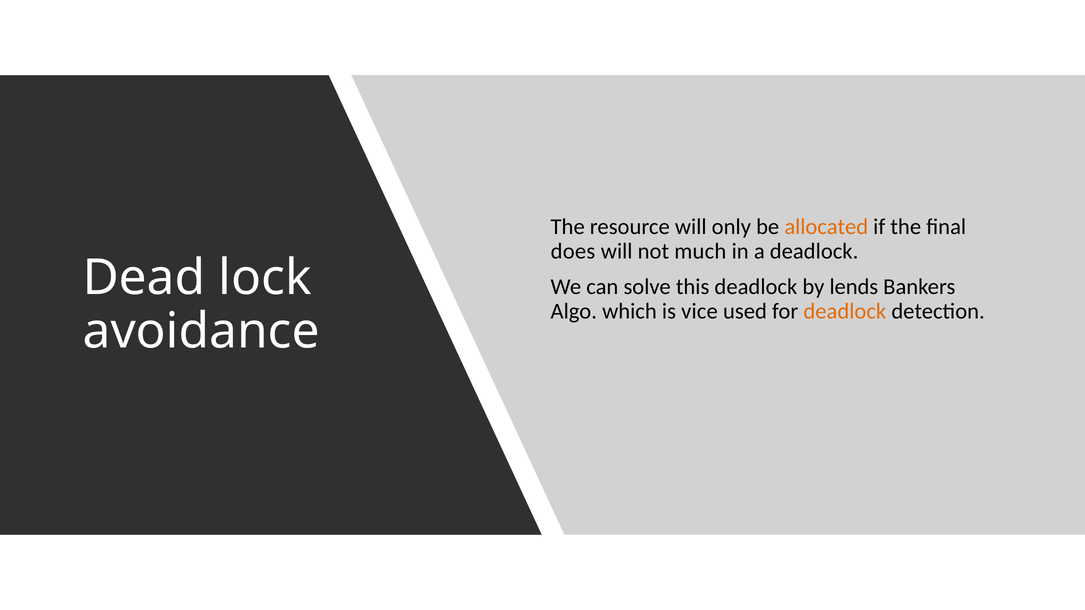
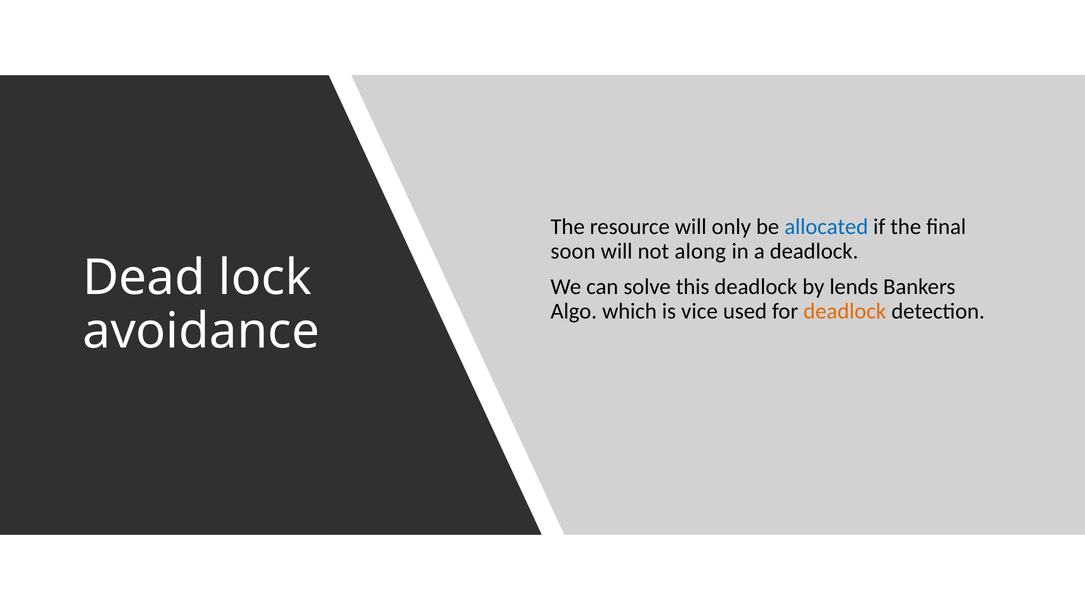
allocated colour: orange -> blue
does: does -> soon
much: much -> along
